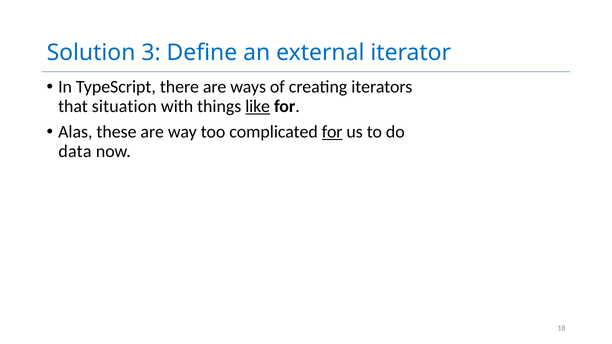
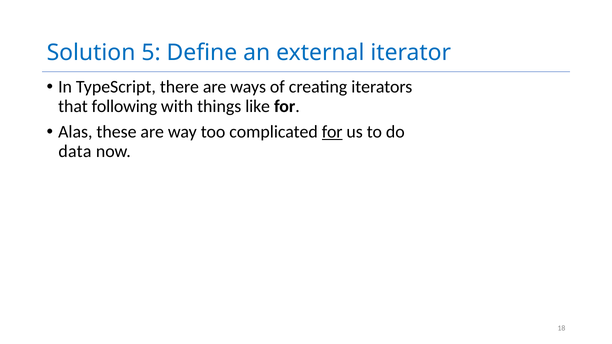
3: 3 -> 5
situation: situation -> following
like underline: present -> none
